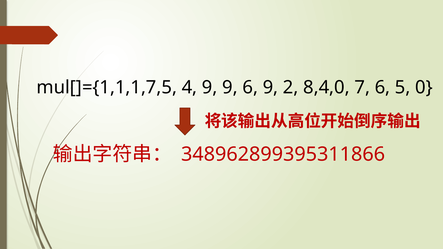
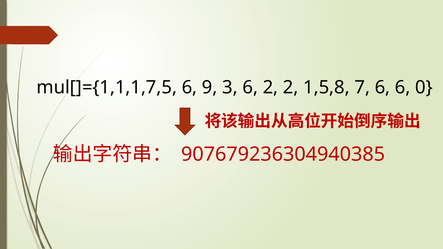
mul[]={1,1,1,7,5 4: 4 -> 6
9 9: 9 -> 3
6 9: 9 -> 2
8,4,0: 8,4,0 -> 1,5,8
6 5: 5 -> 6
348962899395311866: 348962899395311866 -> 907679236304940385
